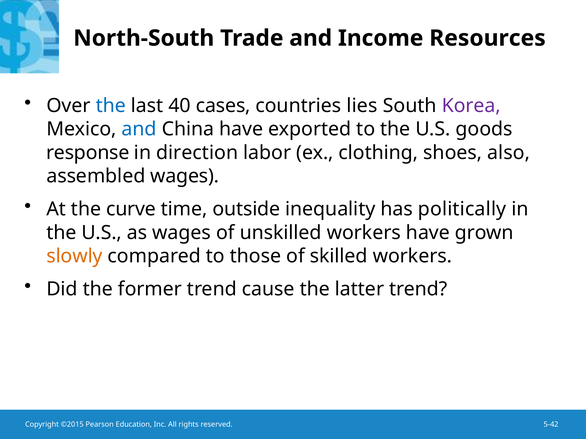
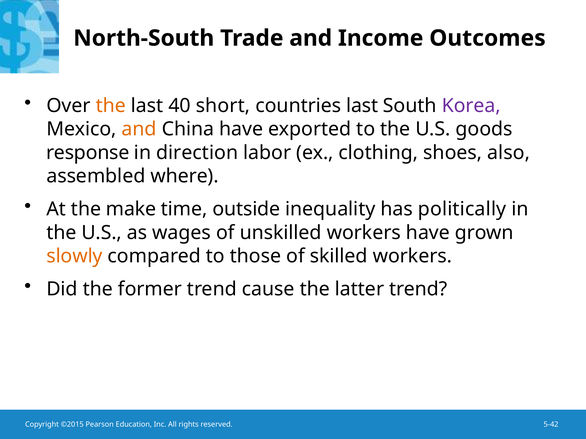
Resources: Resources -> Outcomes
the at (111, 106) colour: blue -> orange
cases: cases -> short
countries lies: lies -> last
and at (139, 129) colour: blue -> orange
assembled wages: wages -> where
curve: curve -> make
